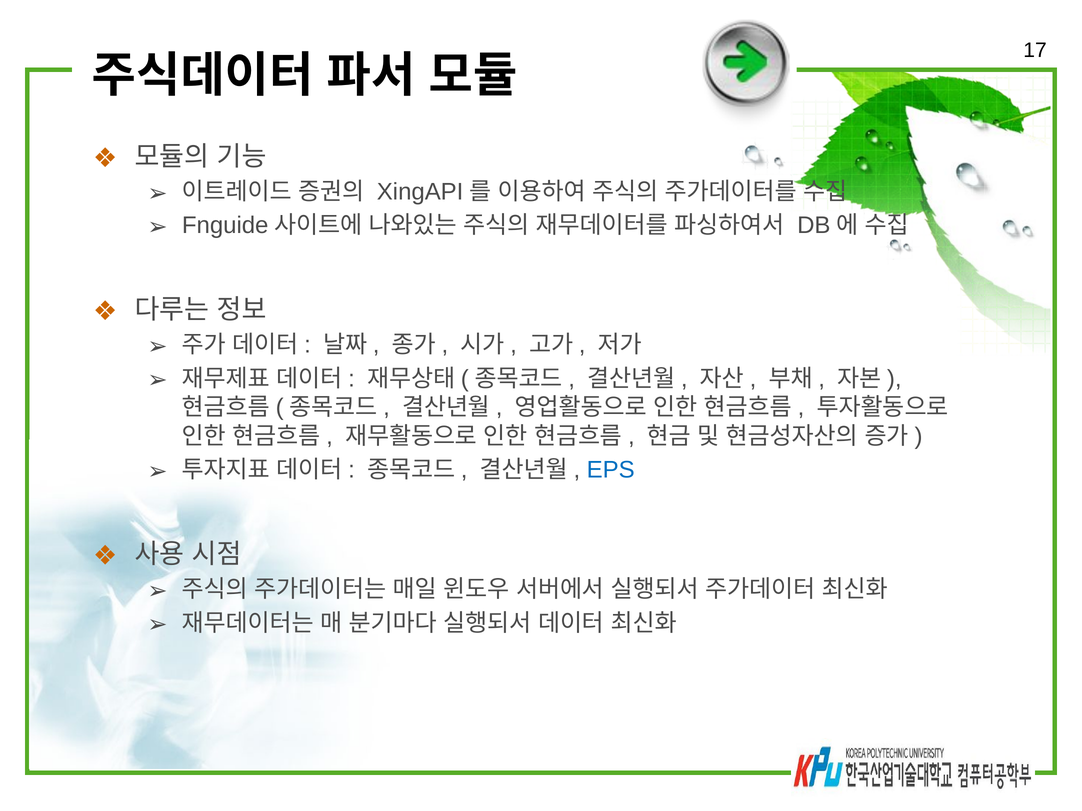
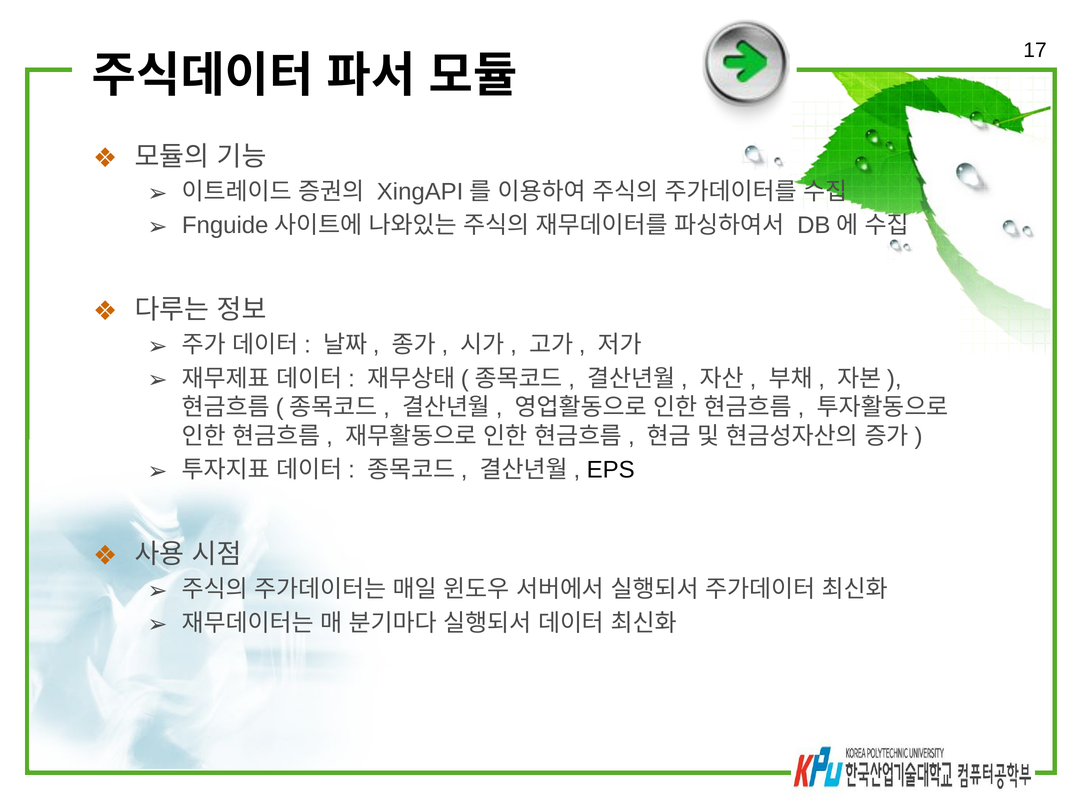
EPS colour: blue -> black
